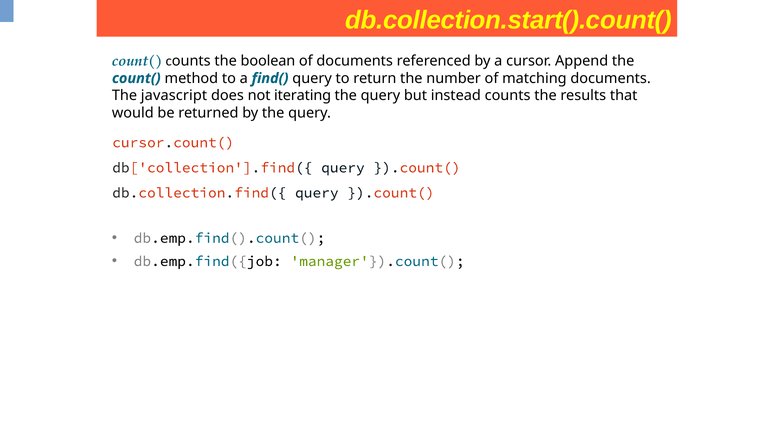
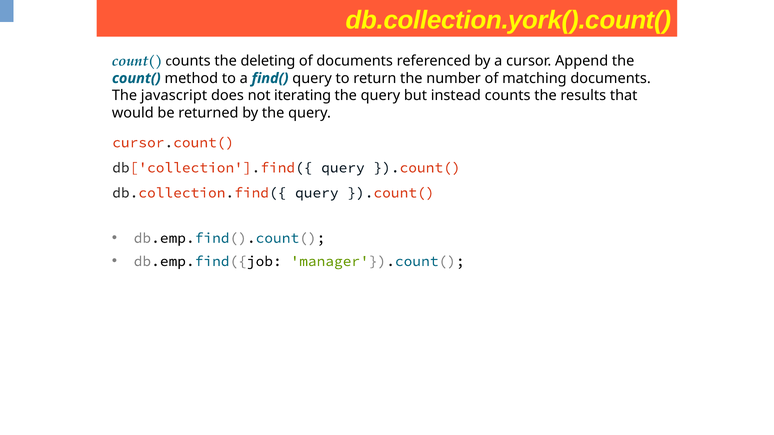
db.collection.start().count(: db.collection.start().count( -> db.collection.york().count(
boolean: boolean -> deleting
